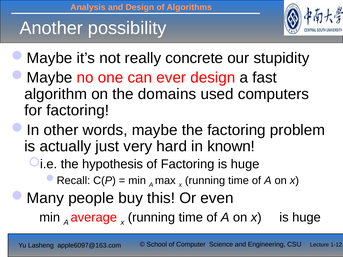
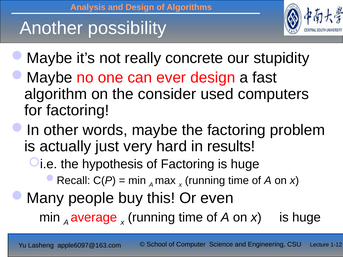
domains: domains -> consider
known: known -> results
